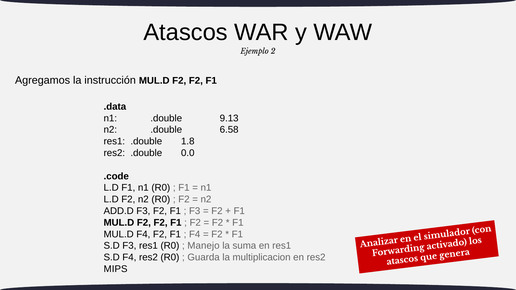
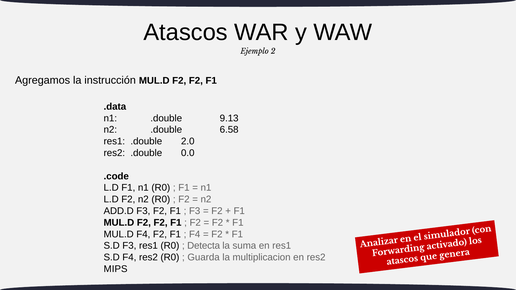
1.8: 1.8 -> 2.0
Manejo: Manejo -> Detecta
